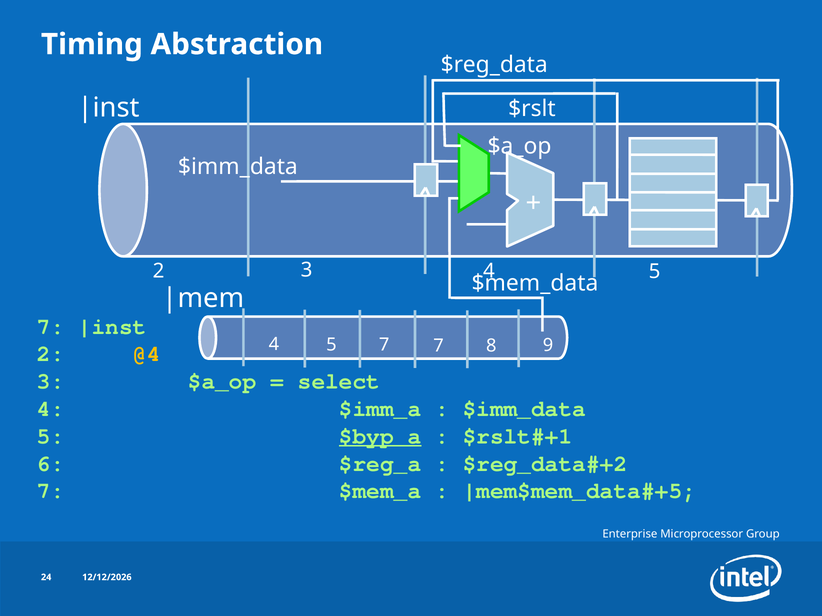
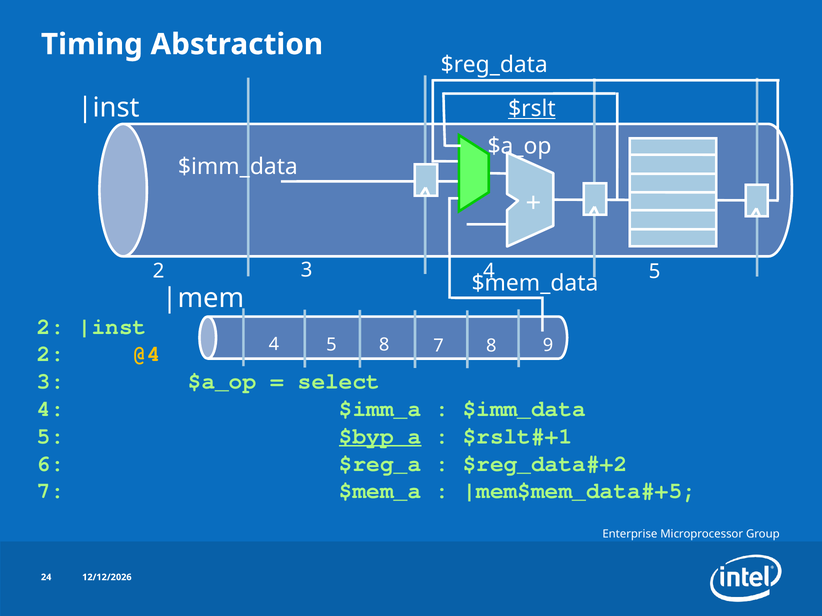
$rslt underline: none -> present
7 at (51, 327): 7 -> 2
7 at (384, 345): 7 -> 8
